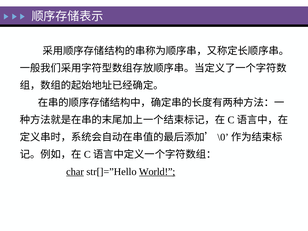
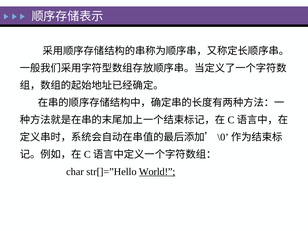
char underline: present -> none
